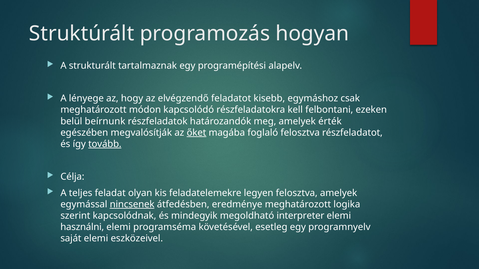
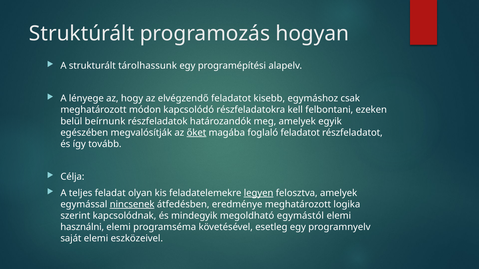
tartalmaznak: tartalmaznak -> tárolhassunk
érték: érték -> egyik
foglaló felosztva: felosztva -> feladatot
tovább underline: present -> none
legyen underline: none -> present
interpreter: interpreter -> egymástól
